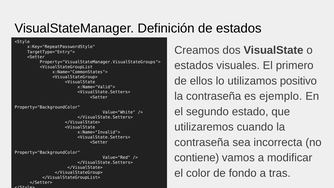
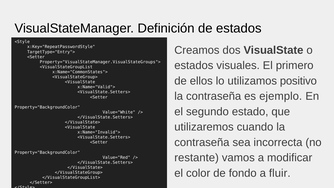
contiene: contiene -> restante
tras: tras -> fluir
